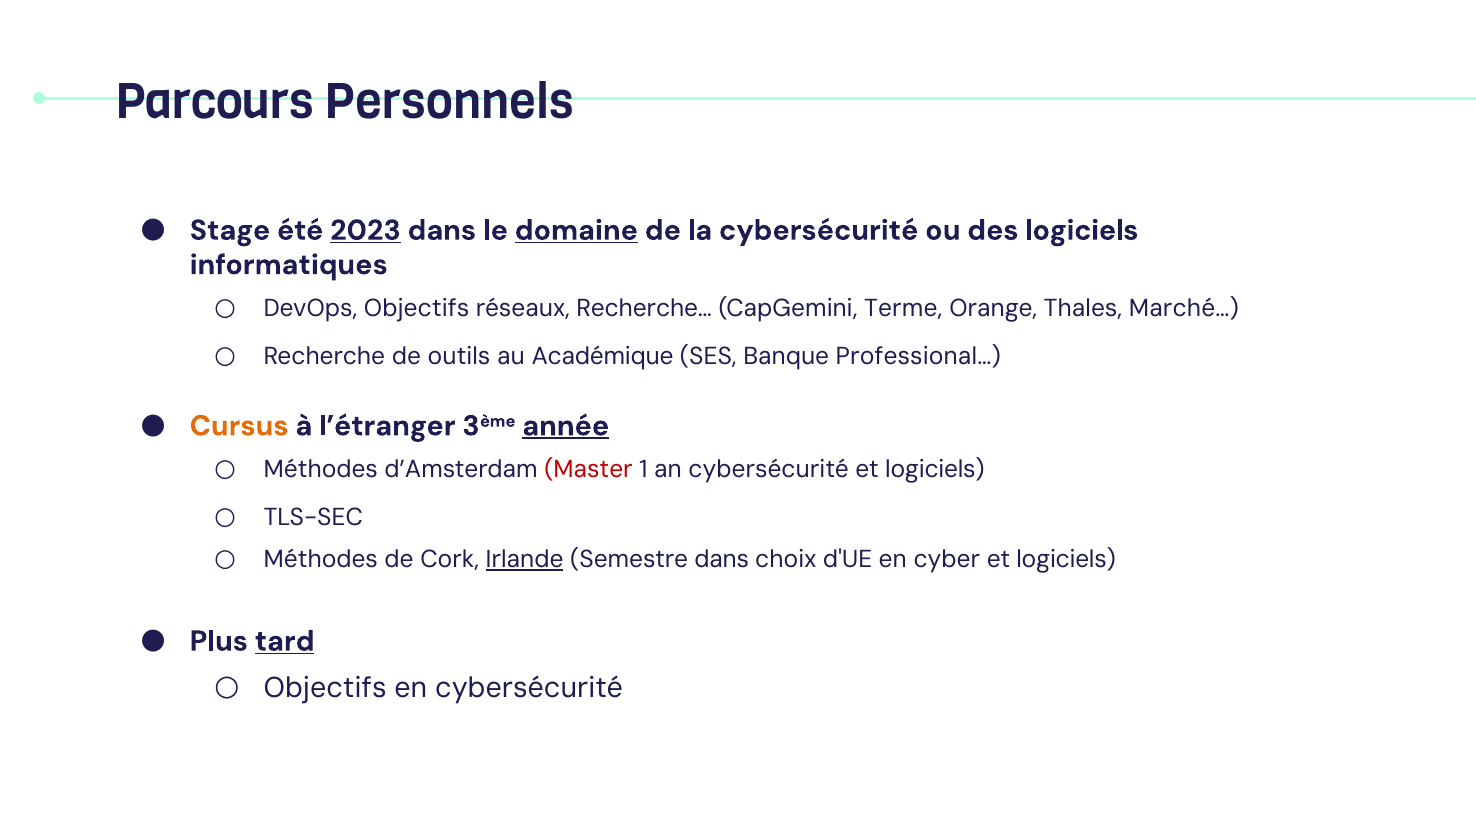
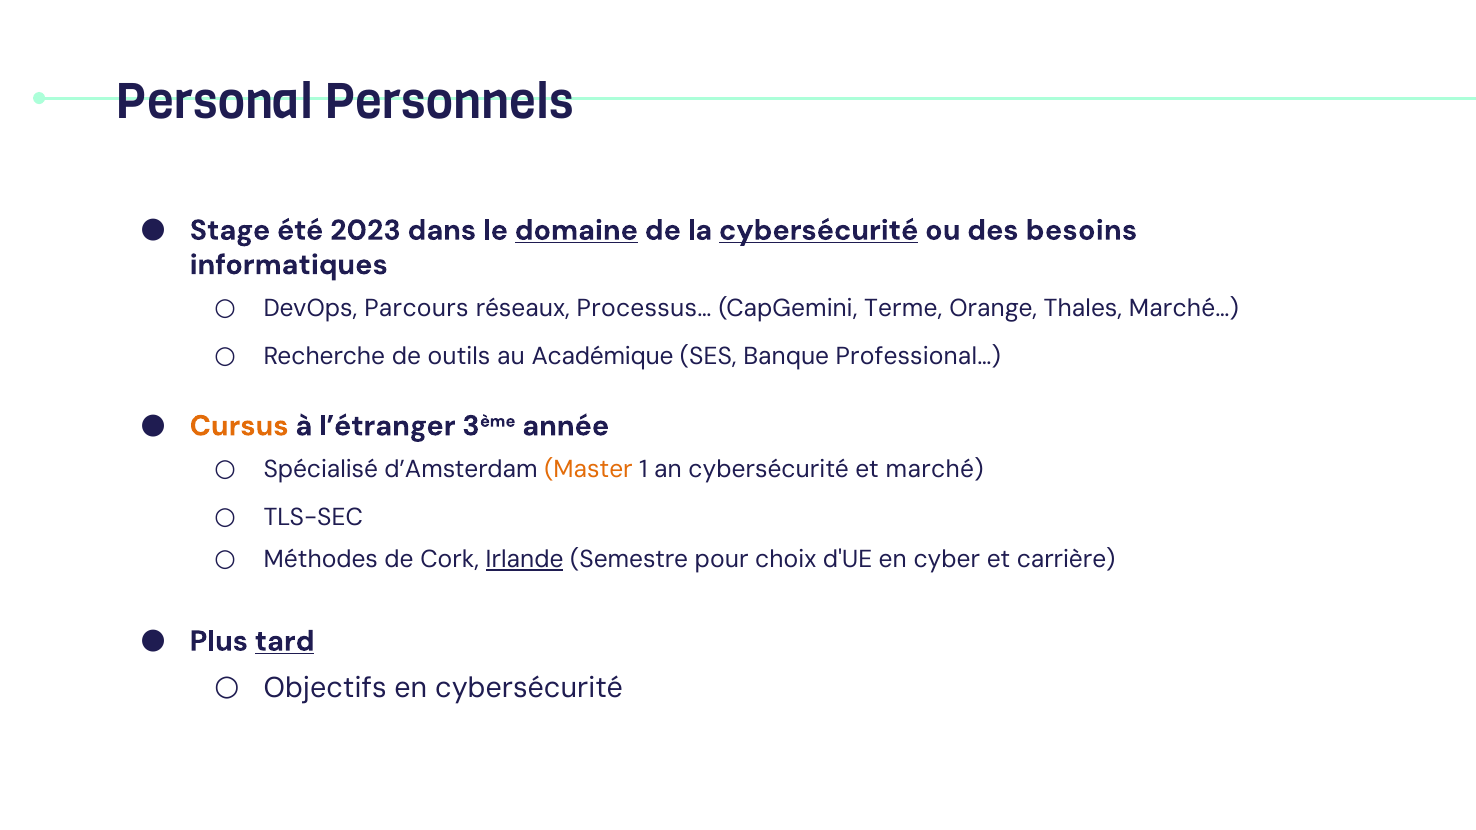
Parcours: Parcours -> Personal
2023 underline: present -> none
cybersécurité at (819, 230) underline: none -> present
des logiciels: logiciels -> besoins
DevOps Objectifs: Objectifs -> Parcours
Recherche…: Recherche… -> Processus…
année underline: present -> none
Méthodes at (321, 470): Méthodes -> Spécialisé
Master colour: red -> orange
cybersécurité et logiciels: logiciels -> marché
Semestre dans: dans -> pour
cyber et logiciels: logiciels -> carrière
